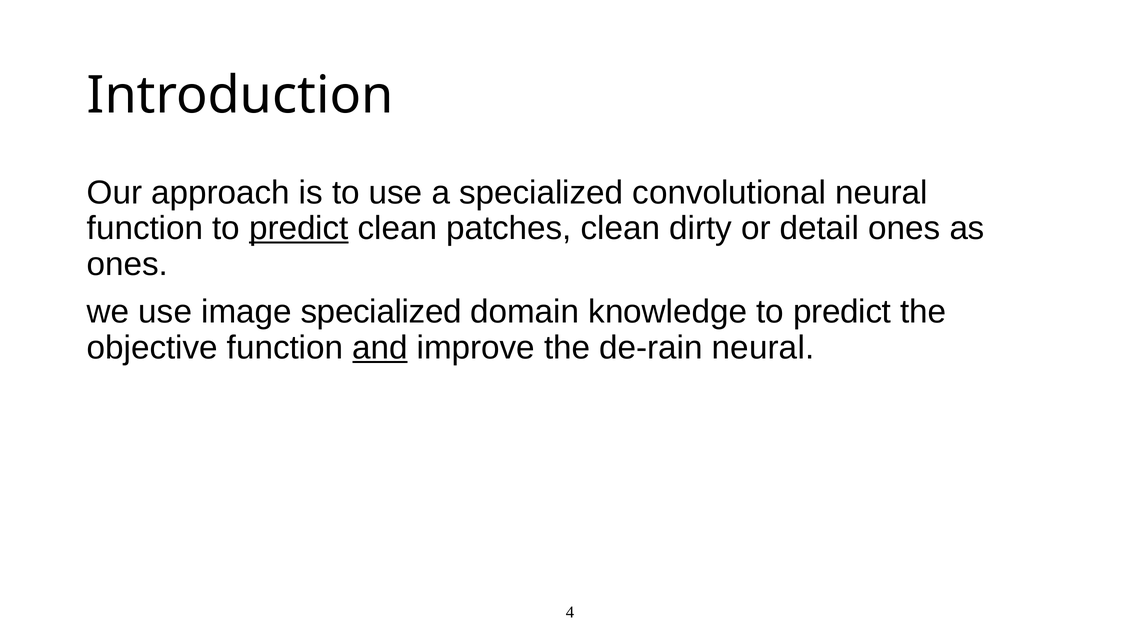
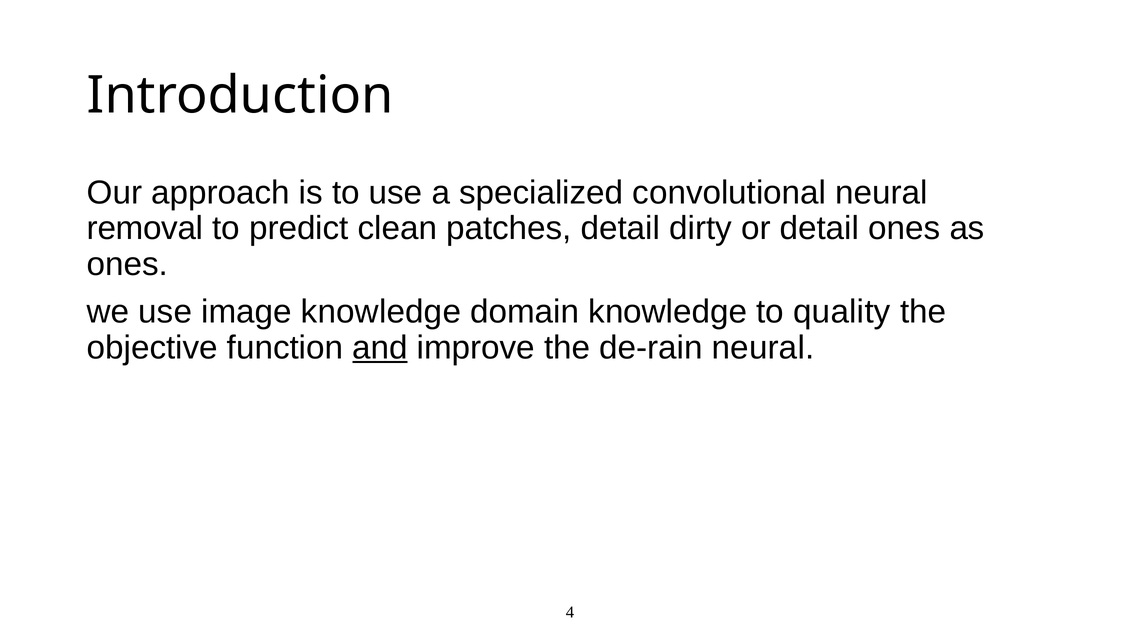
function at (145, 229): function -> removal
predict at (299, 229) underline: present -> none
patches clean: clean -> detail
image specialized: specialized -> knowledge
knowledge to predict: predict -> quality
